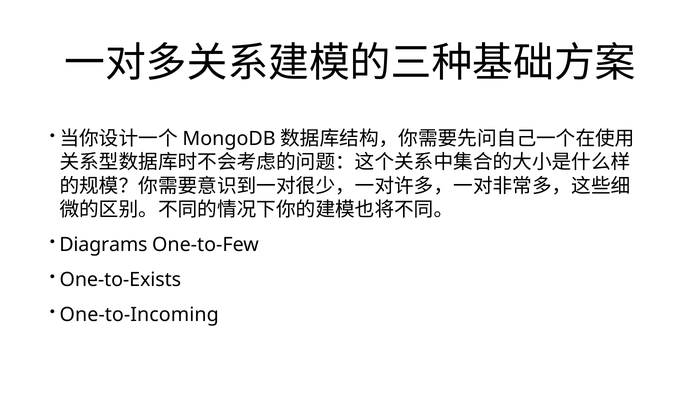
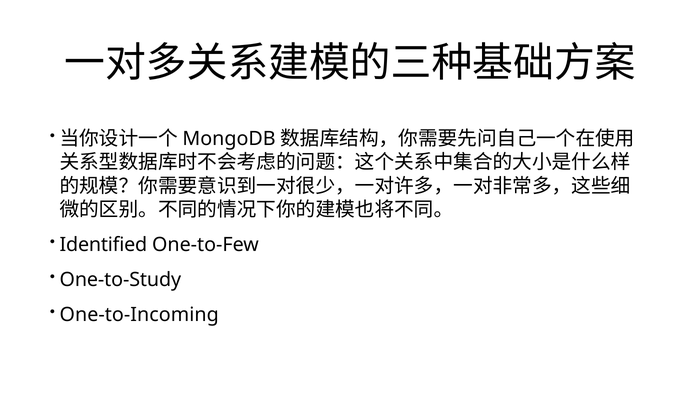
Diagrams: Diagrams -> Identified
One-to-Exists: One-to-Exists -> One-to-Study
